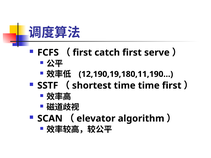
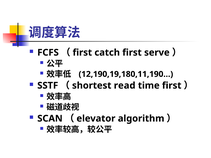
time at (125, 86): time -> read
